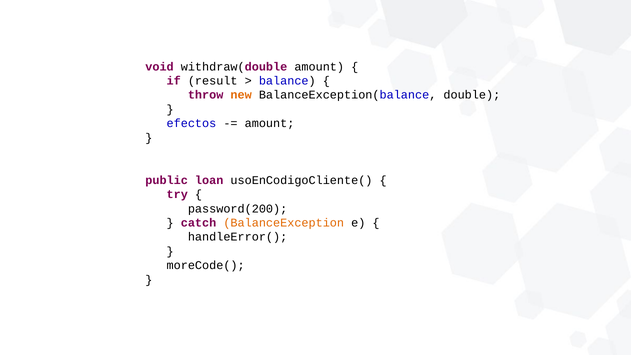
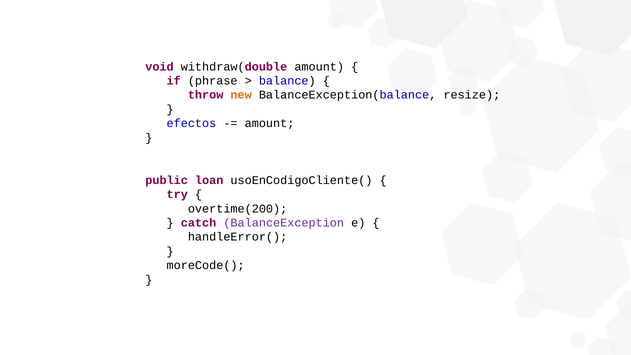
result: result -> phrase
double: double -> resize
password(200: password(200 -> overtime(200
BalanceException colour: orange -> purple
